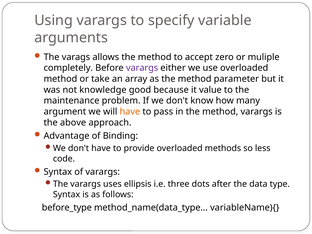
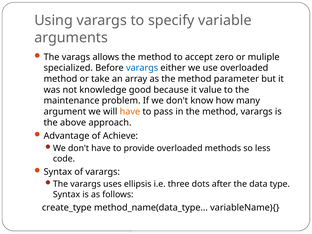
completely: completely -> specialized
varargs at (142, 68) colour: purple -> blue
Binding: Binding -> Achieve
before_type: before_type -> create_type
